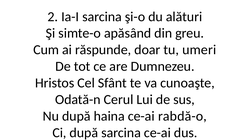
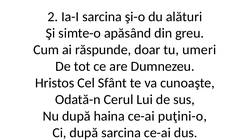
rabdă-o: rabdă-o -> puţini-o
